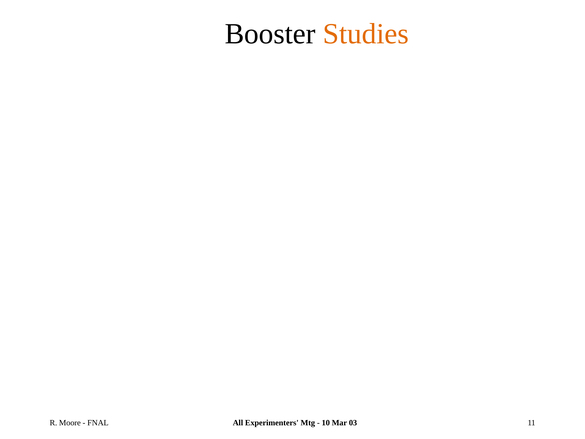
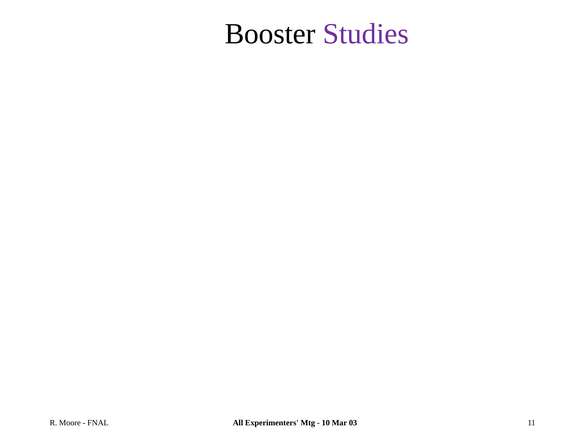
Studies colour: orange -> purple
